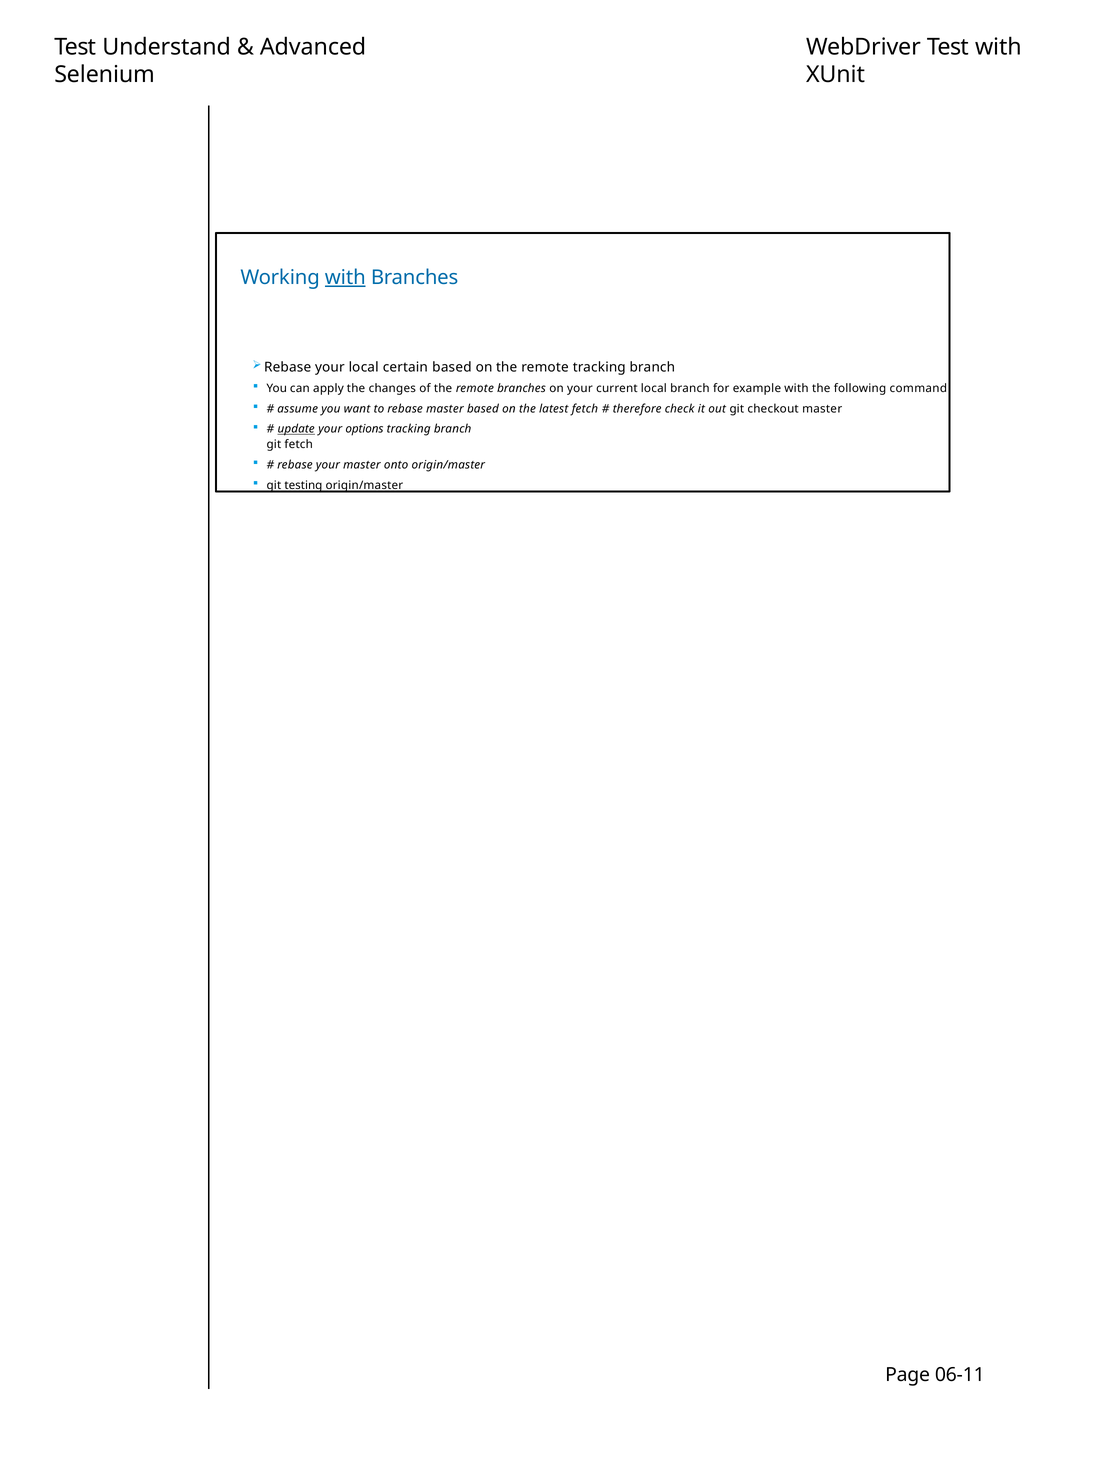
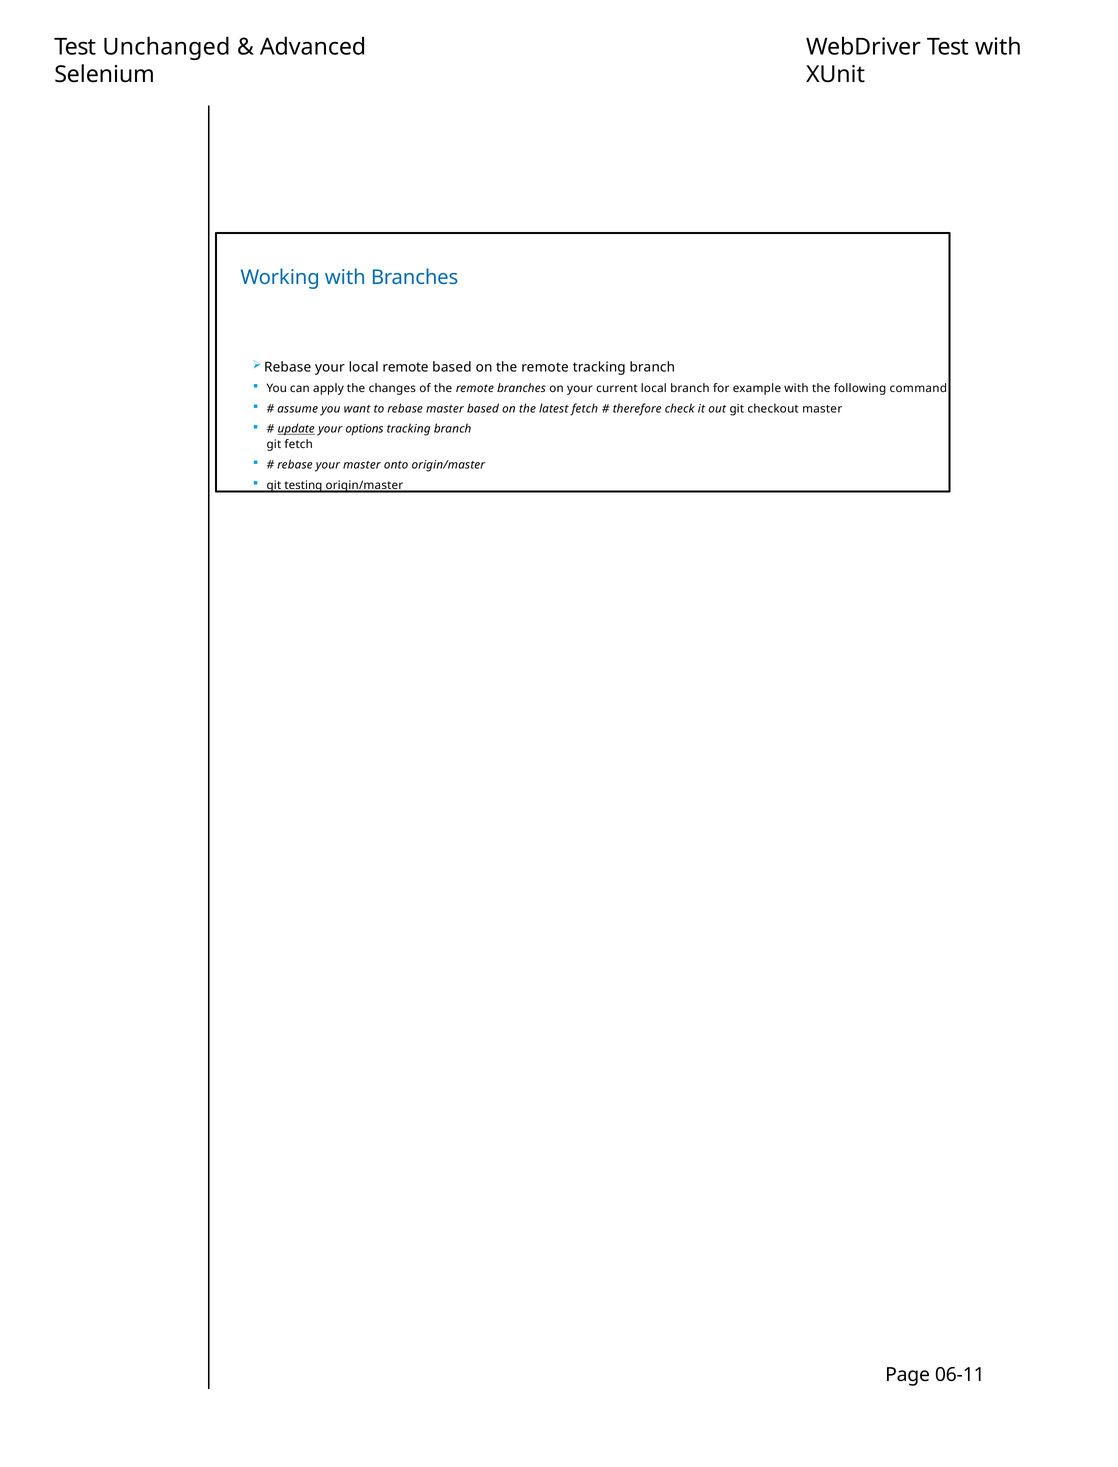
Understand: Understand -> Unchanged
with at (345, 278) underline: present -> none
local certain: certain -> remote
